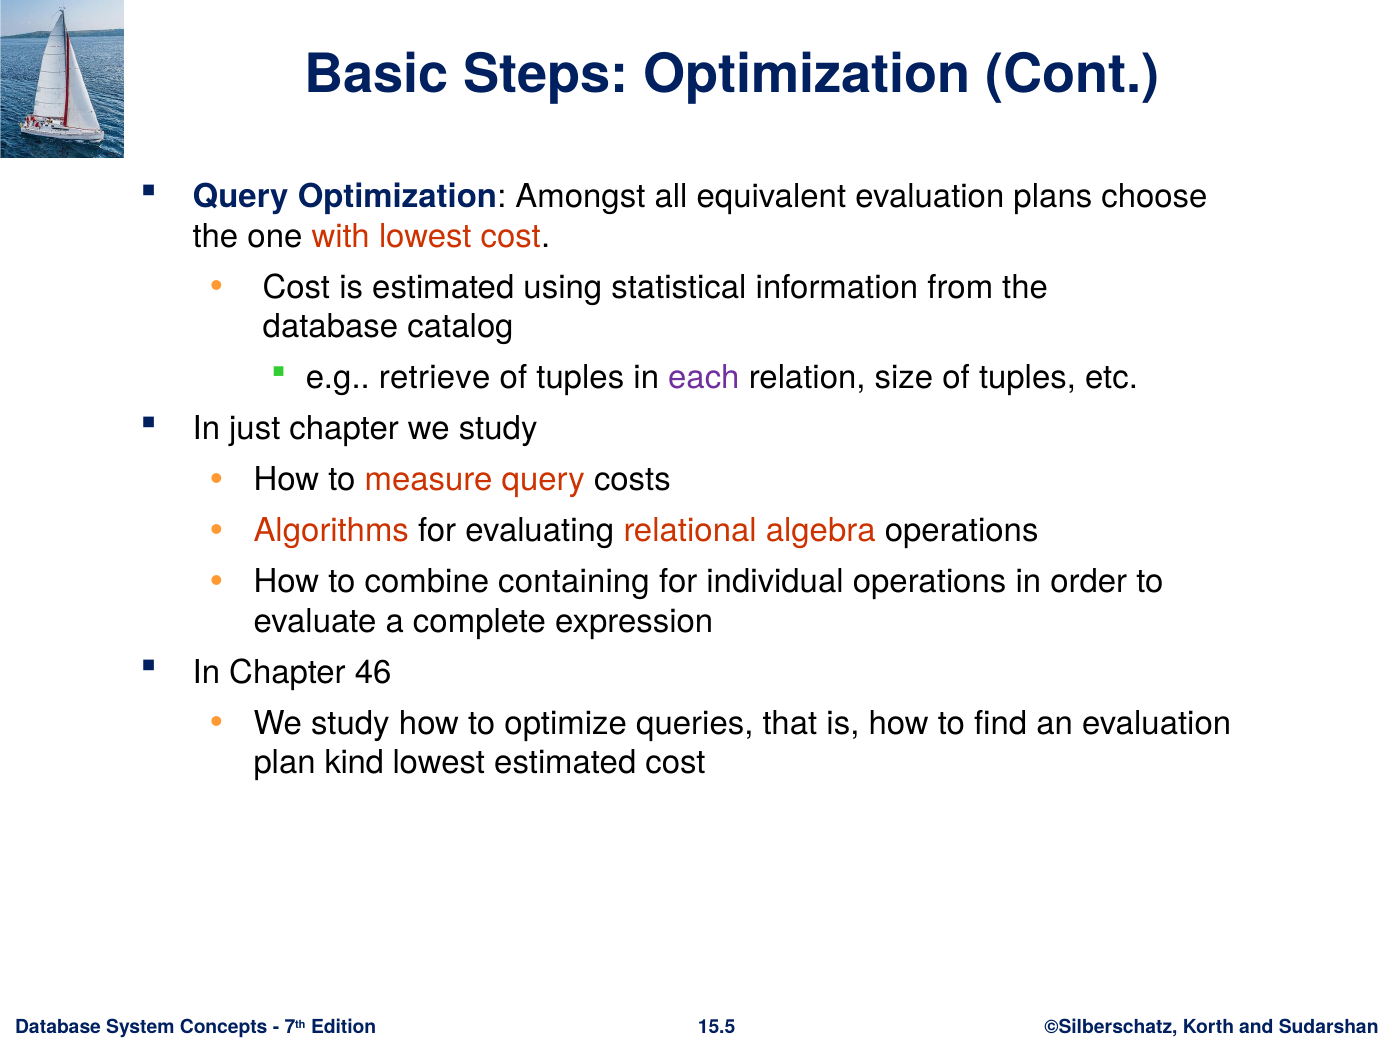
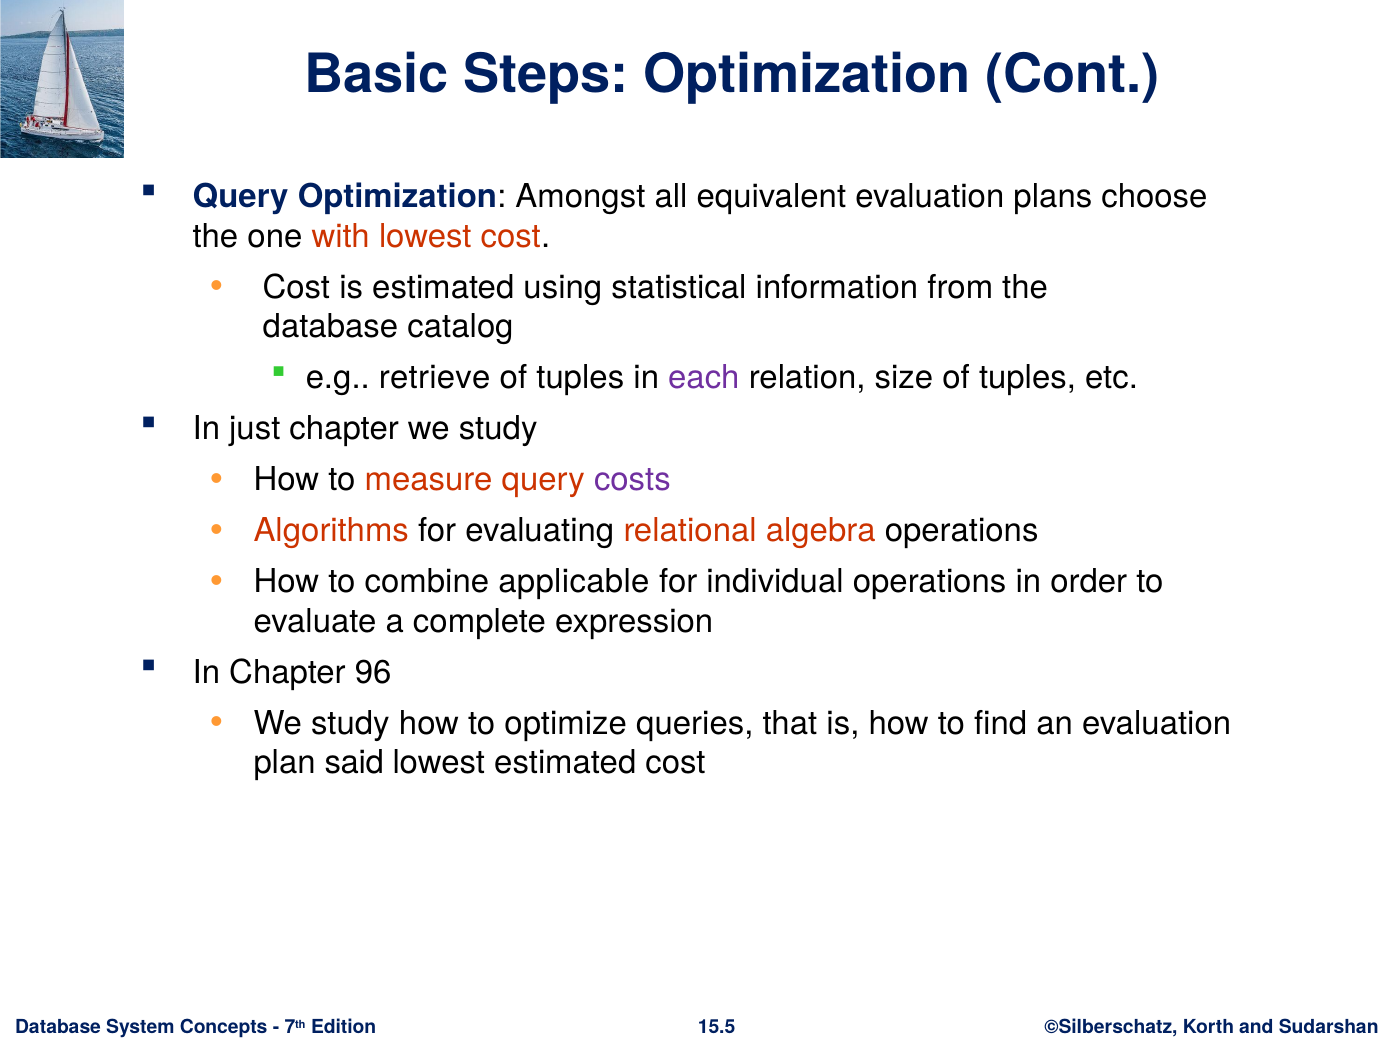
costs colour: black -> purple
containing: containing -> applicable
46: 46 -> 96
kind: kind -> said
